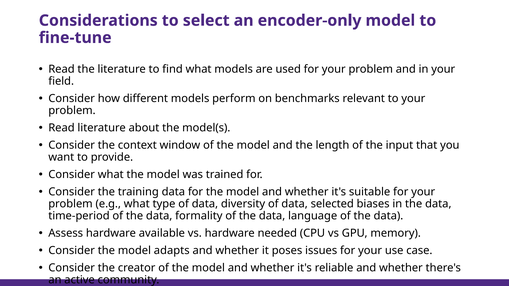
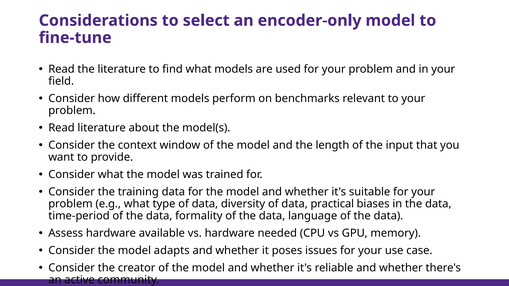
selected: selected -> practical
